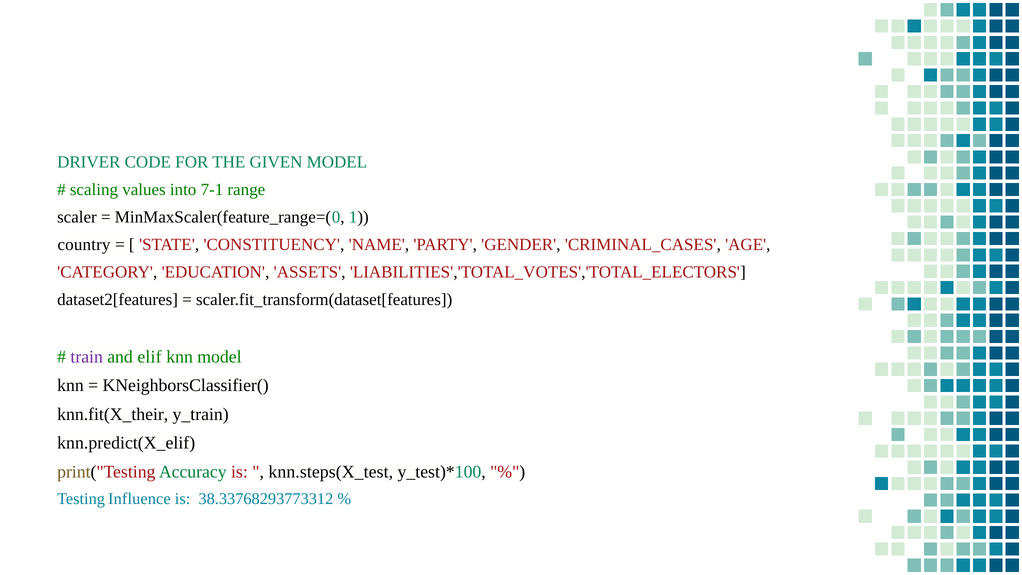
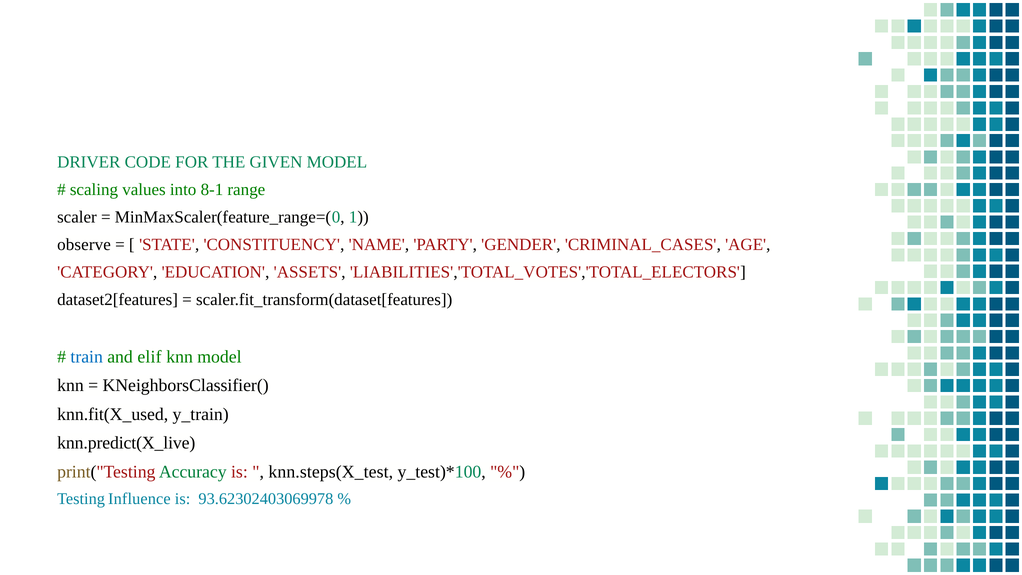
7-1: 7-1 -> 8-1
country: country -> observe
train colour: purple -> blue
knn.fit(X_their: knn.fit(X_their -> knn.fit(X_used
knn.predict(X_elif: knn.predict(X_elif -> knn.predict(X_live
38.33768293773312: 38.33768293773312 -> 93.62302403069978
